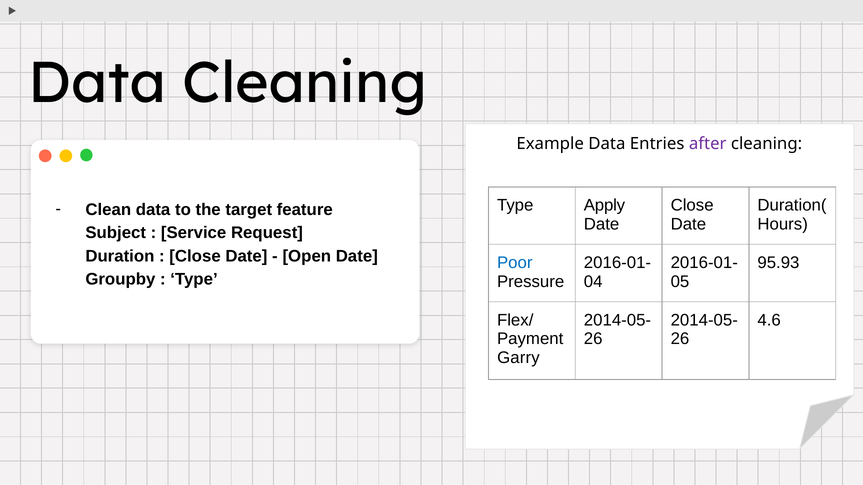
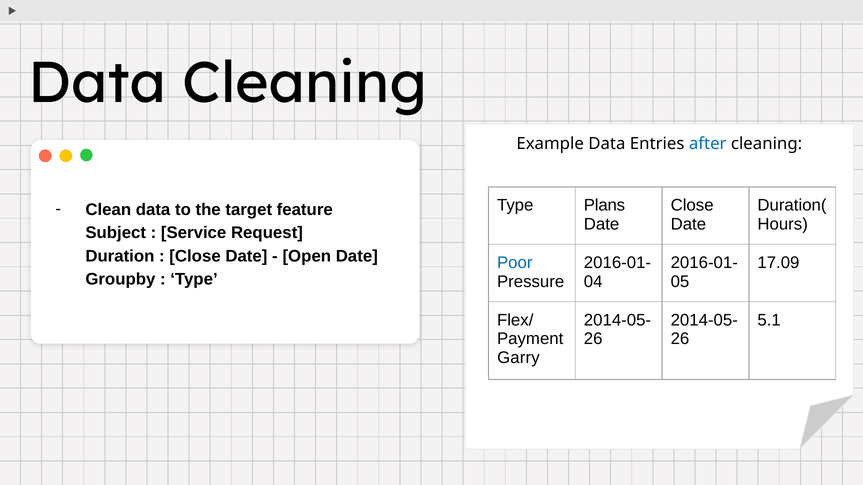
after colour: purple -> blue
Apply: Apply -> Plans
95.93: 95.93 -> 17.09
4.6: 4.6 -> 5.1
